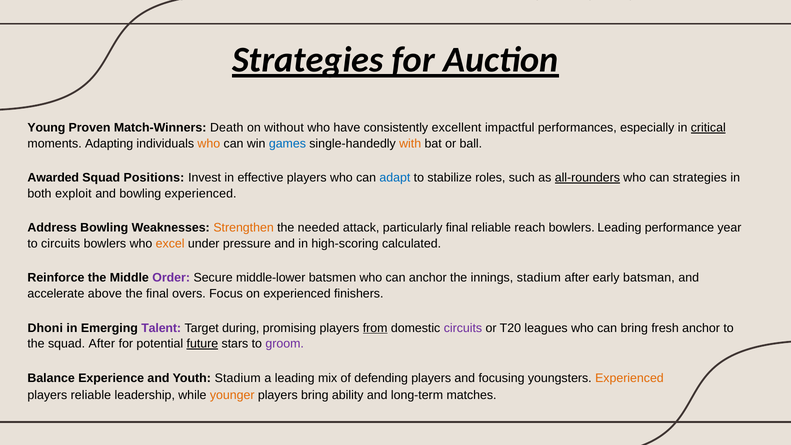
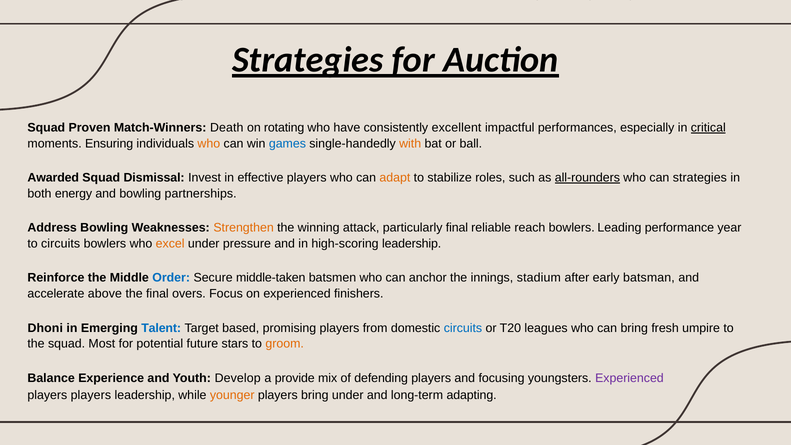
Young at (46, 128): Young -> Squad
without: without -> rotating
Adapting: Adapting -> Ensuring
Positions: Positions -> Dismissal
adapt colour: blue -> orange
exploit: exploit -> energy
bowling experienced: experienced -> partnerships
needed: needed -> winning
high-scoring calculated: calculated -> leadership
Order colour: purple -> blue
middle-lower: middle-lower -> middle-taken
Talent colour: purple -> blue
during: during -> based
from underline: present -> none
circuits at (463, 328) colour: purple -> blue
fresh anchor: anchor -> umpire
squad After: After -> Most
future underline: present -> none
groom colour: purple -> orange
Youth Stadium: Stadium -> Develop
a leading: leading -> provide
Experienced at (629, 378) colour: orange -> purple
players reliable: reliable -> players
bring ability: ability -> under
matches: matches -> adapting
